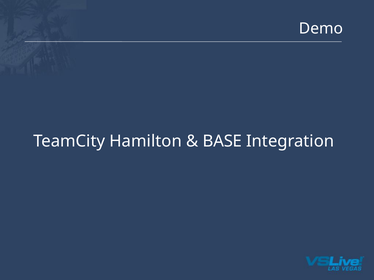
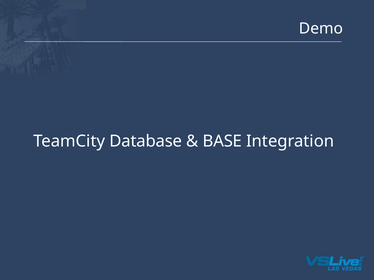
Hamilton: Hamilton -> Database
